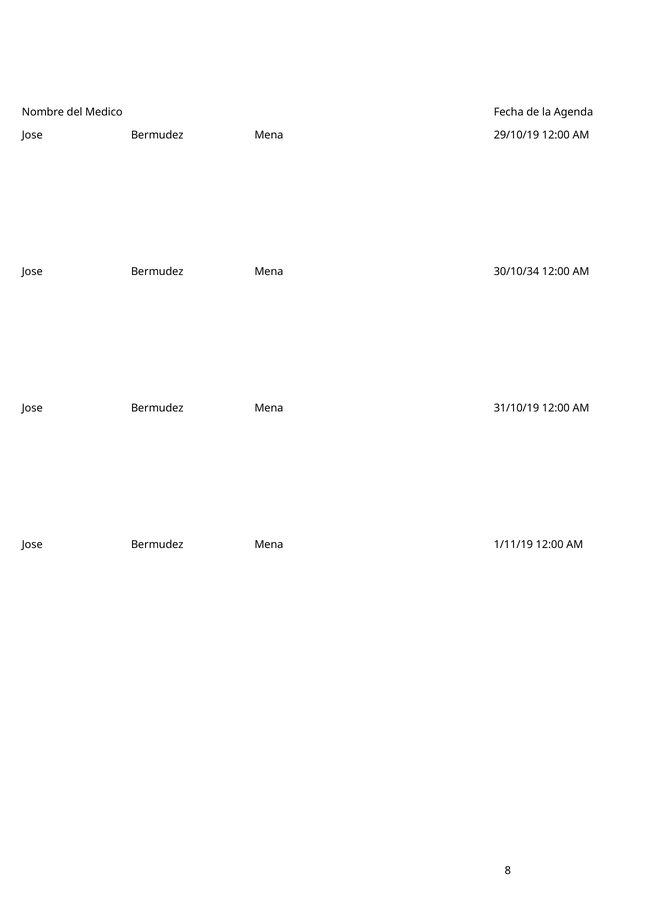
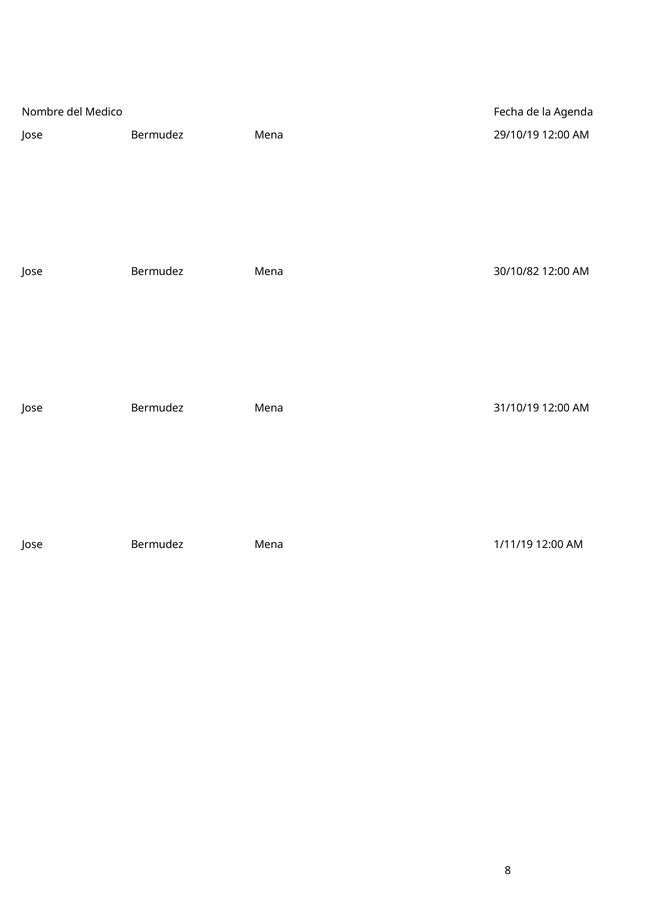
30/10/34: 30/10/34 -> 30/10/82
